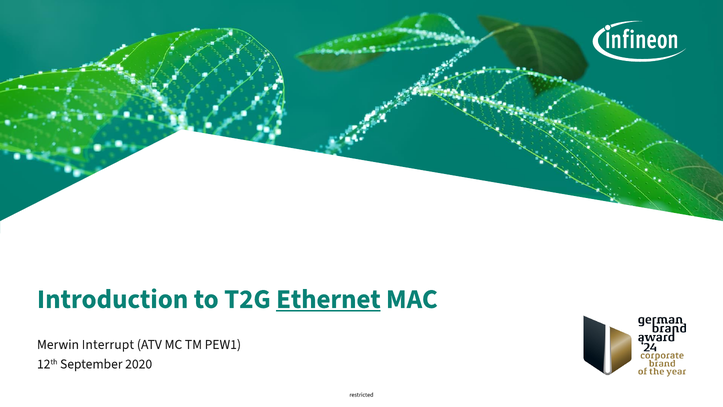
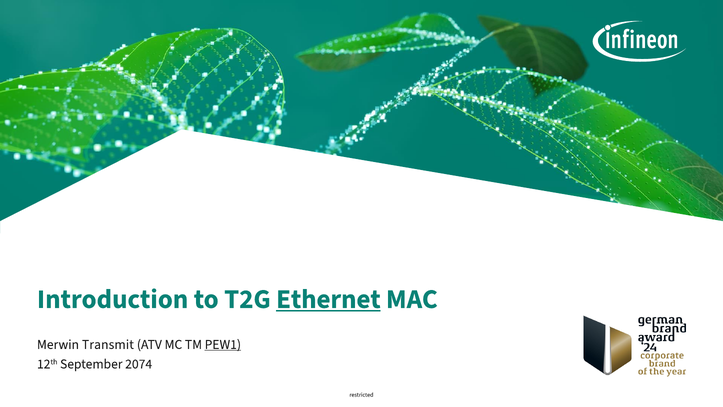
Interrupt: Interrupt -> Transmit
PEW1 underline: none -> present
2020: 2020 -> 2074
